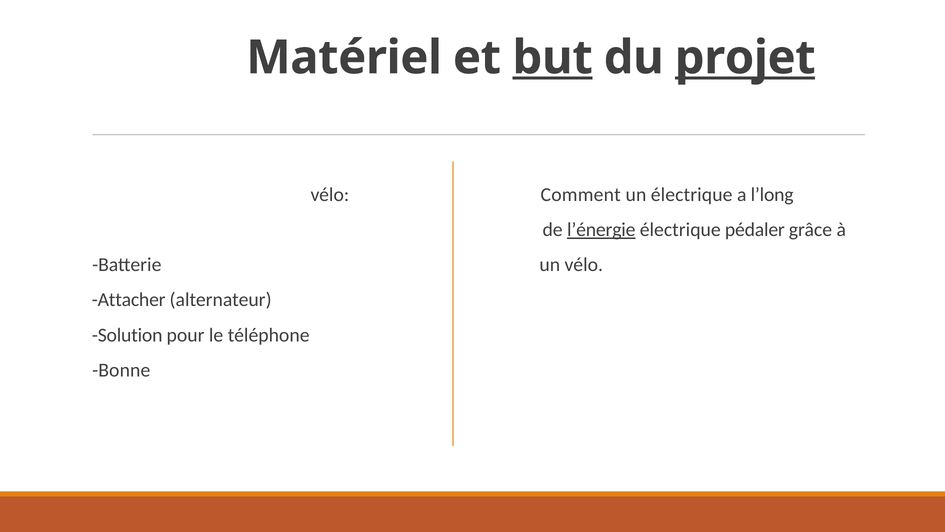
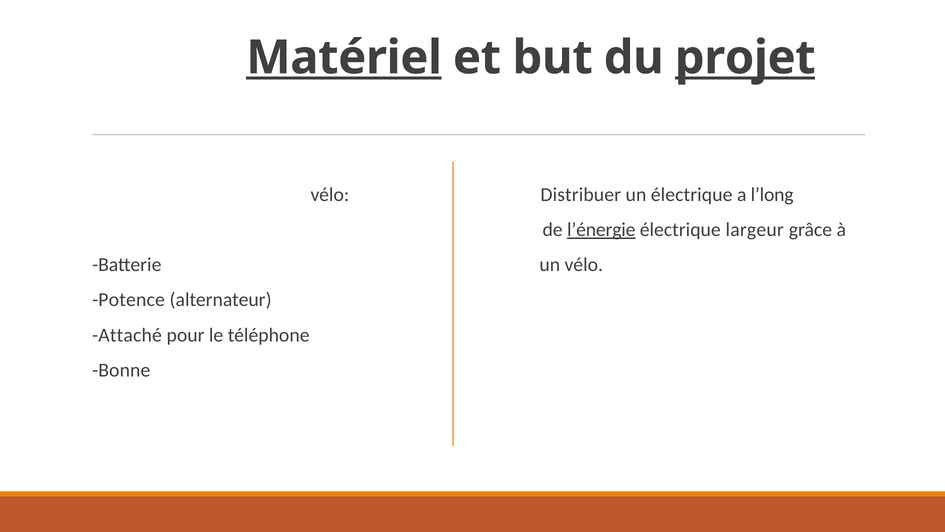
Matériel underline: none -> present
but underline: present -> none
Comment: Comment -> Distribuer
pédaler: pédaler -> largeur
Attacher: Attacher -> Potence
Solution: Solution -> Attaché
